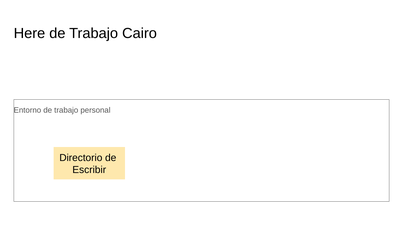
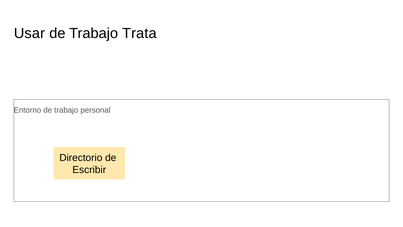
Here: Here -> Usar
Cairo: Cairo -> Trata
